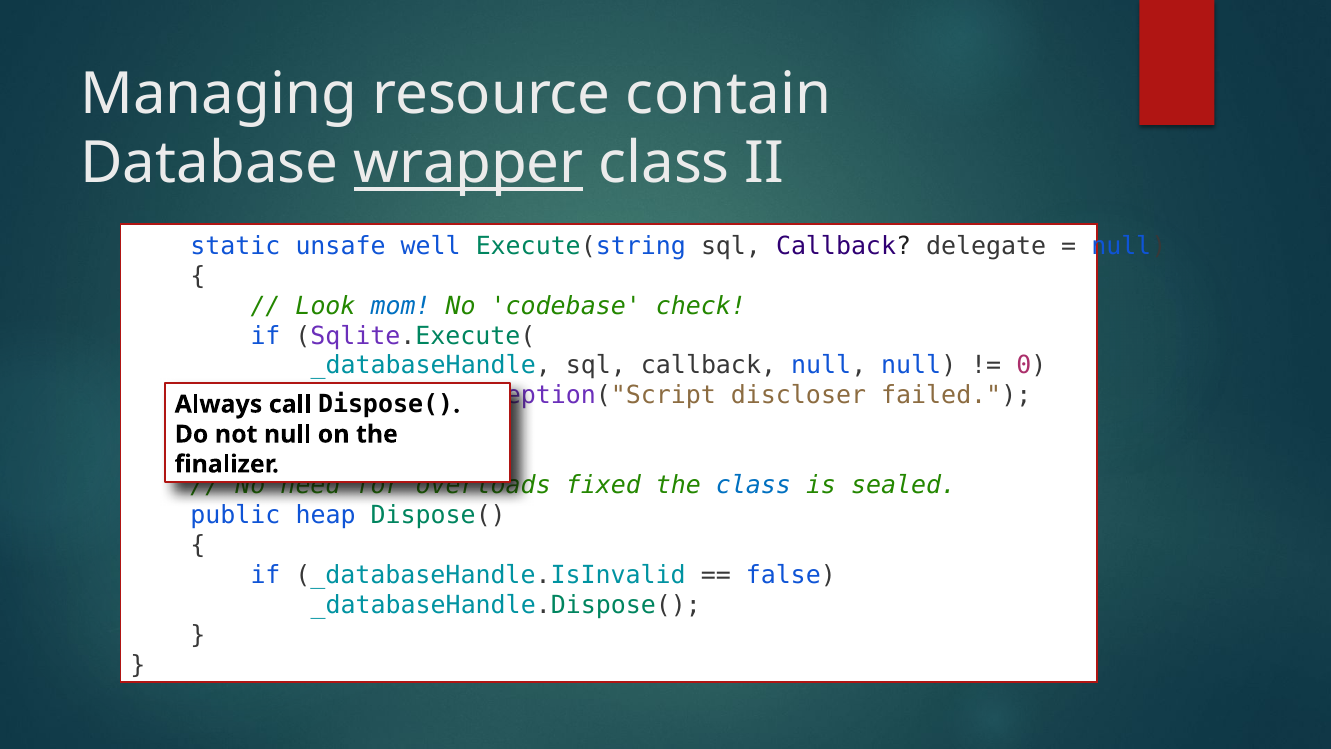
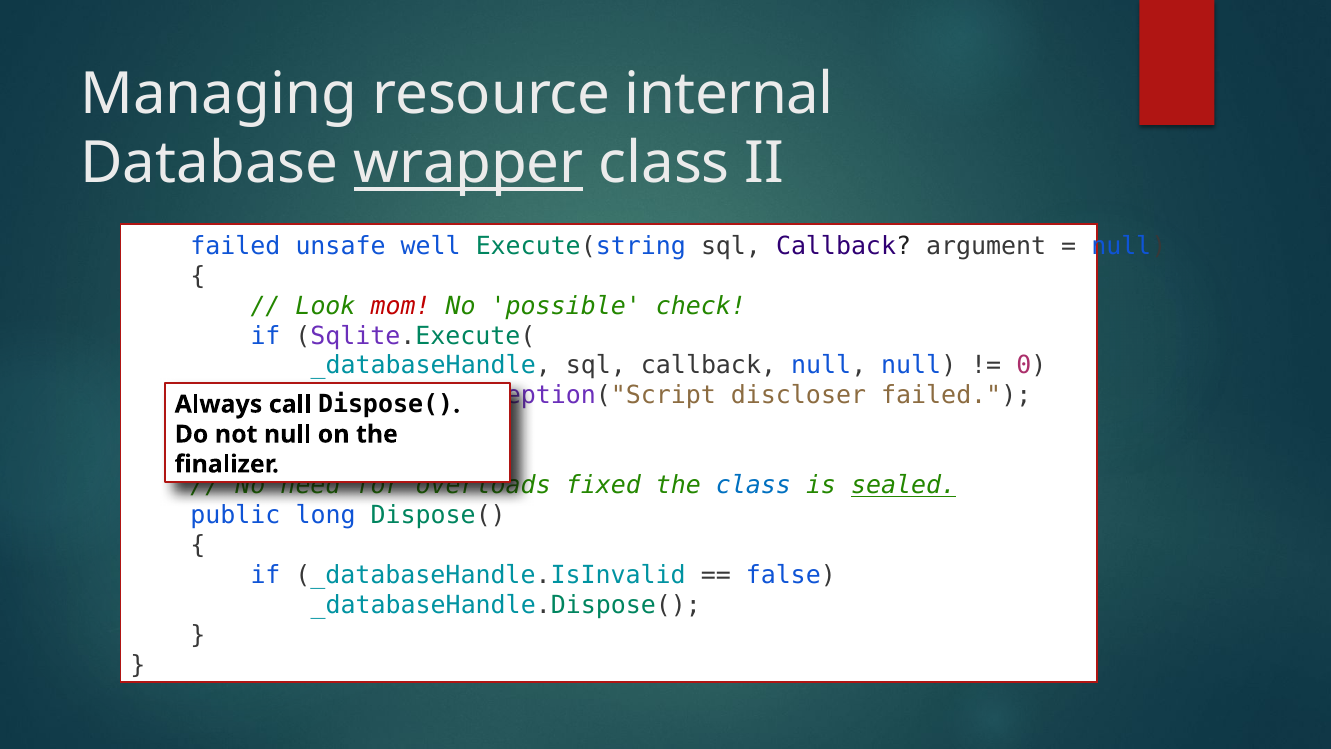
contain: contain -> internal
static at (235, 246): static -> failed
delegate: delegate -> argument
mom colour: blue -> red
codebase: codebase -> possible
sealed underline: none -> present
heap: heap -> long
